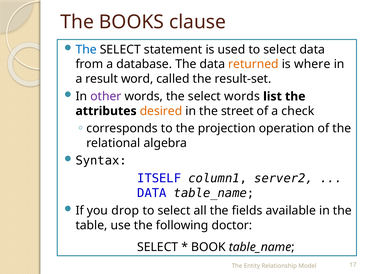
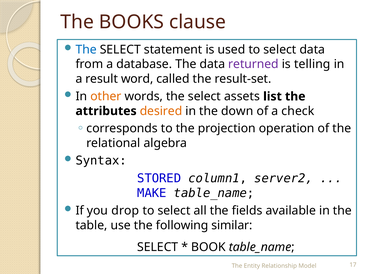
returned colour: orange -> purple
where: where -> telling
other colour: purple -> orange
select words: words -> assets
street: street -> down
ITSELF: ITSELF -> STORED
DATA at (152, 193): DATA -> MAKE
doctor: doctor -> similar
